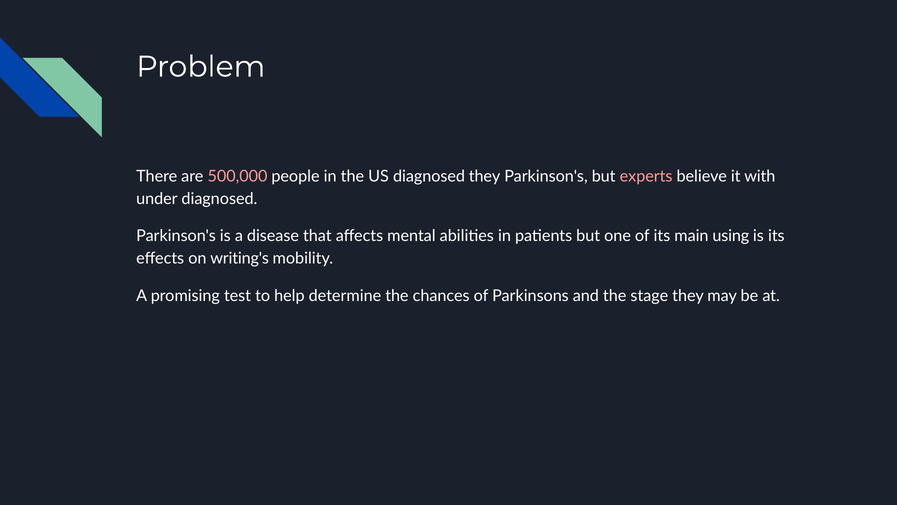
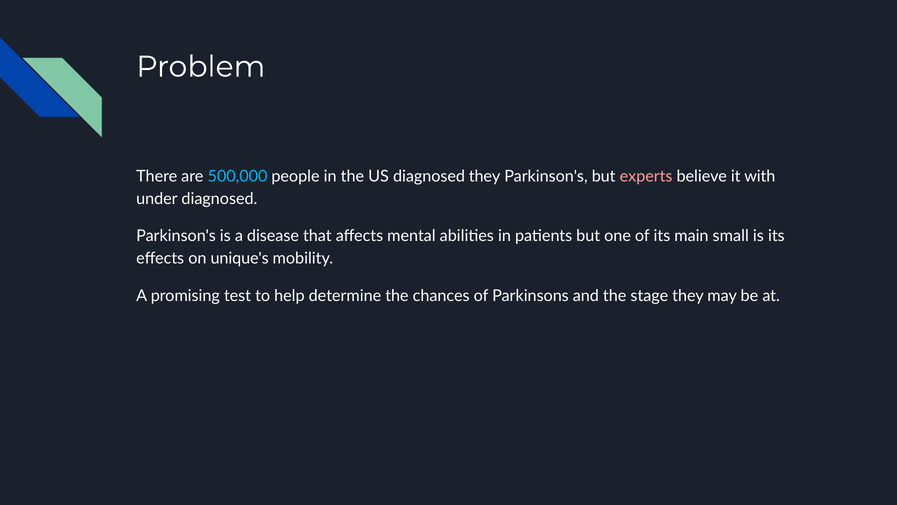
500,000 colour: pink -> light blue
using: using -> small
writing's: writing's -> unique's
